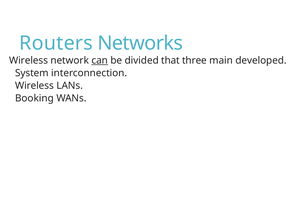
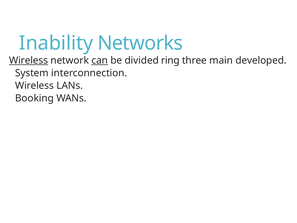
Routers: Routers -> Inability
Wireless at (29, 60) underline: none -> present
that: that -> ring
